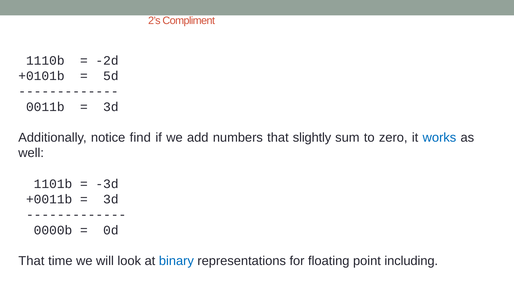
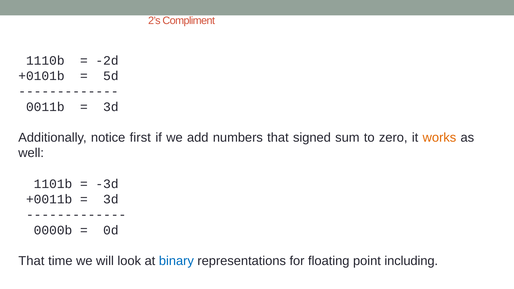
find: find -> first
slightly: slightly -> signed
works colour: blue -> orange
